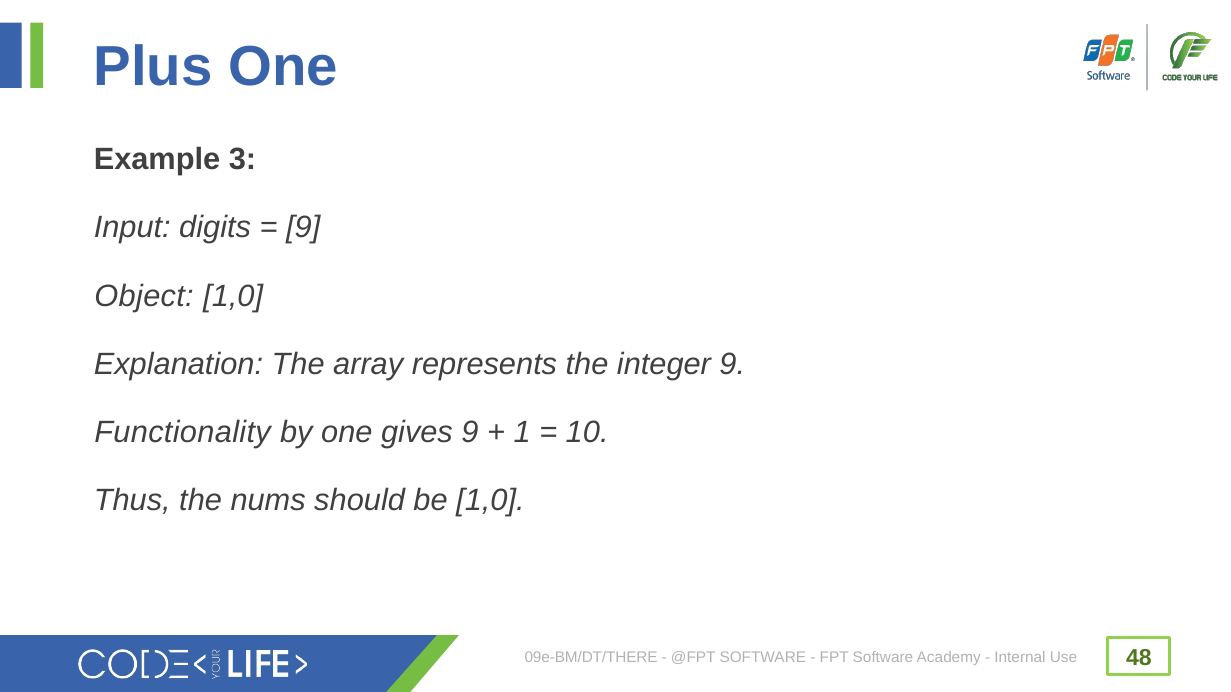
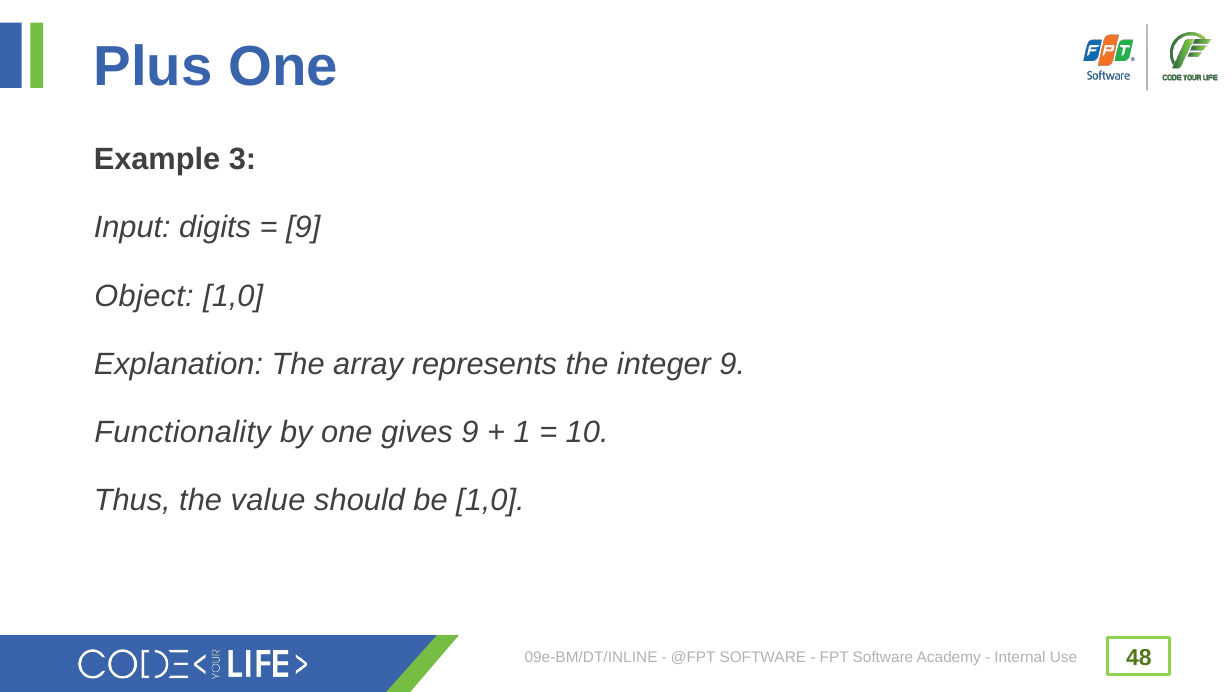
nums: nums -> value
09e-BM/DT/THERE: 09e-BM/DT/THERE -> 09e-BM/DT/INLINE
